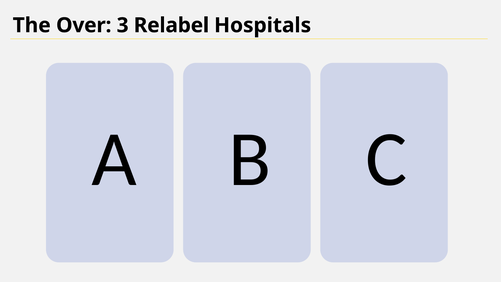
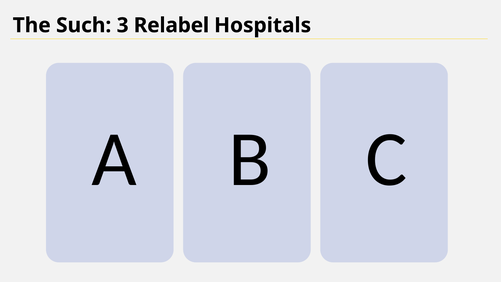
Over: Over -> Such
